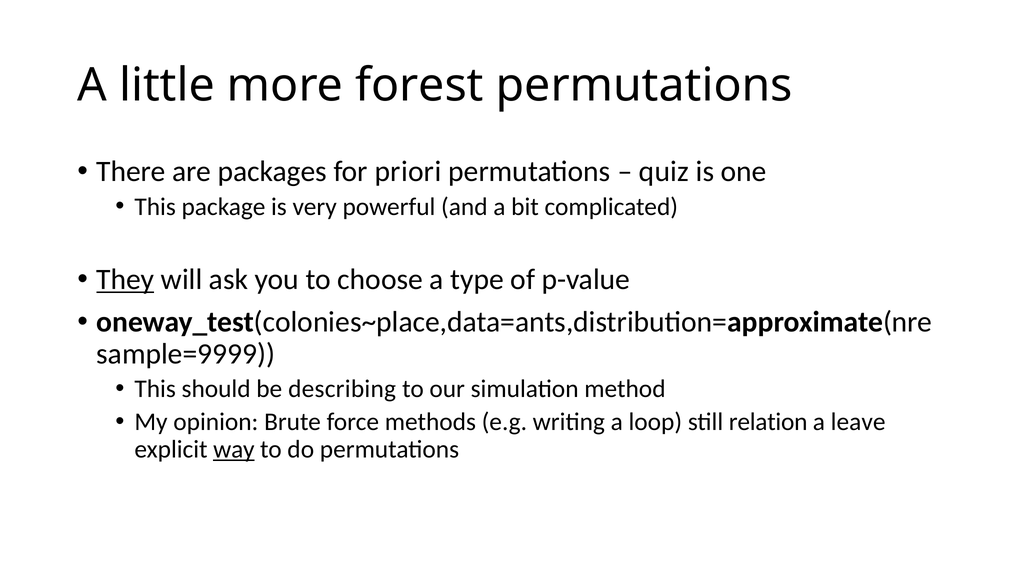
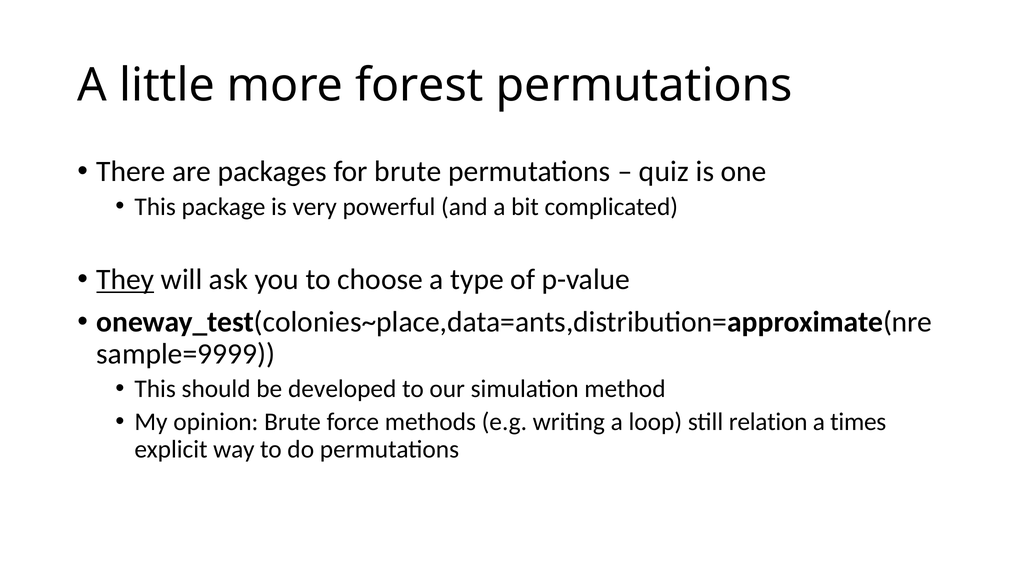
for priori: priori -> brute
describing: describing -> developed
leave: leave -> times
way underline: present -> none
